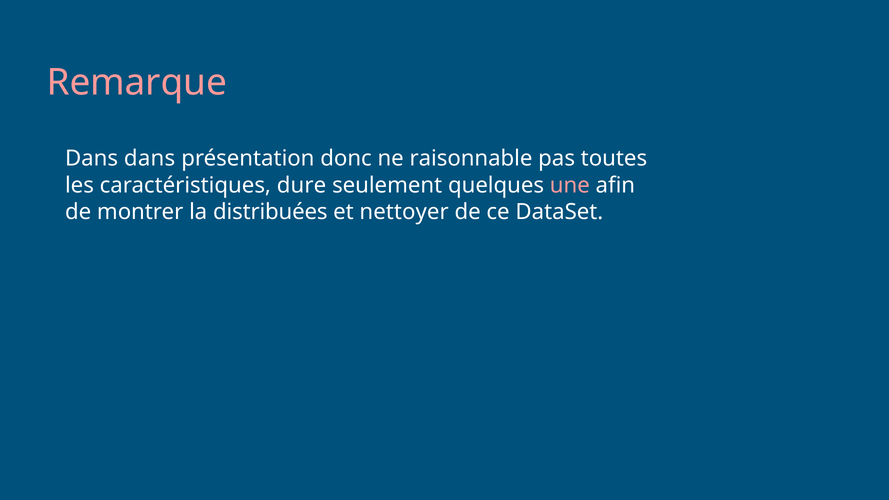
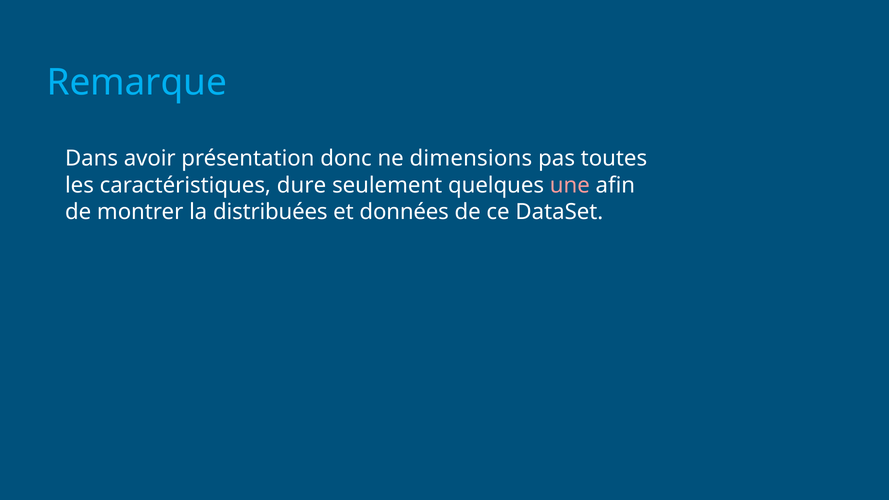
Remarque colour: pink -> light blue
Dans dans: dans -> avoir
raisonnable: raisonnable -> dimensions
nettoyer: nettoyer -> données
